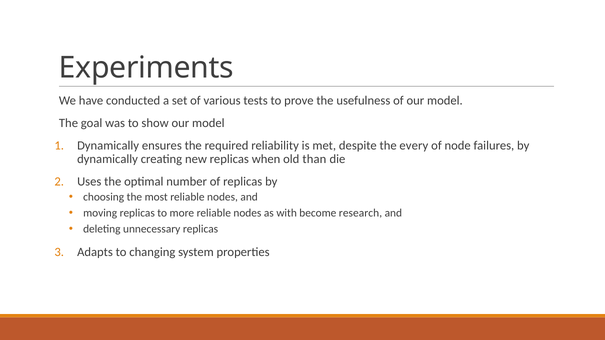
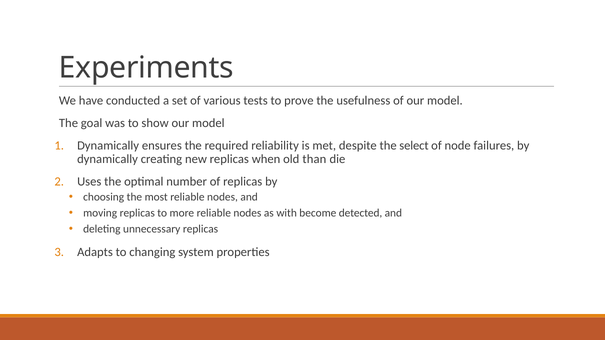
every: every -> select
research: research -> detected
